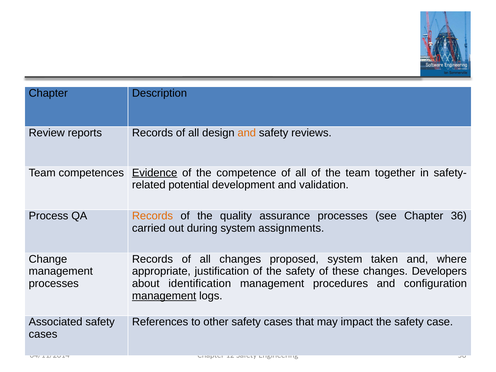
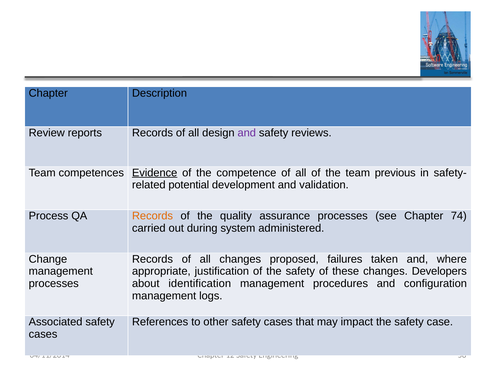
and at (247, 133) colour: orange -> purple
together: together -> previous
36: 36 -> 74
assignments: assignments -> administered
proposed system: system -> failures
management at (164, 296) underline: present -> none
